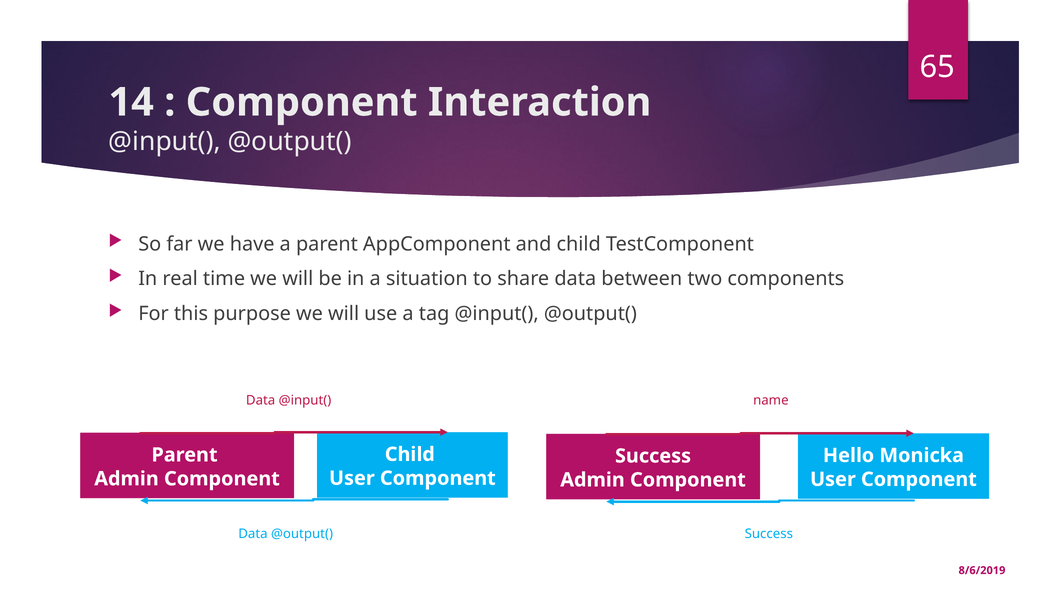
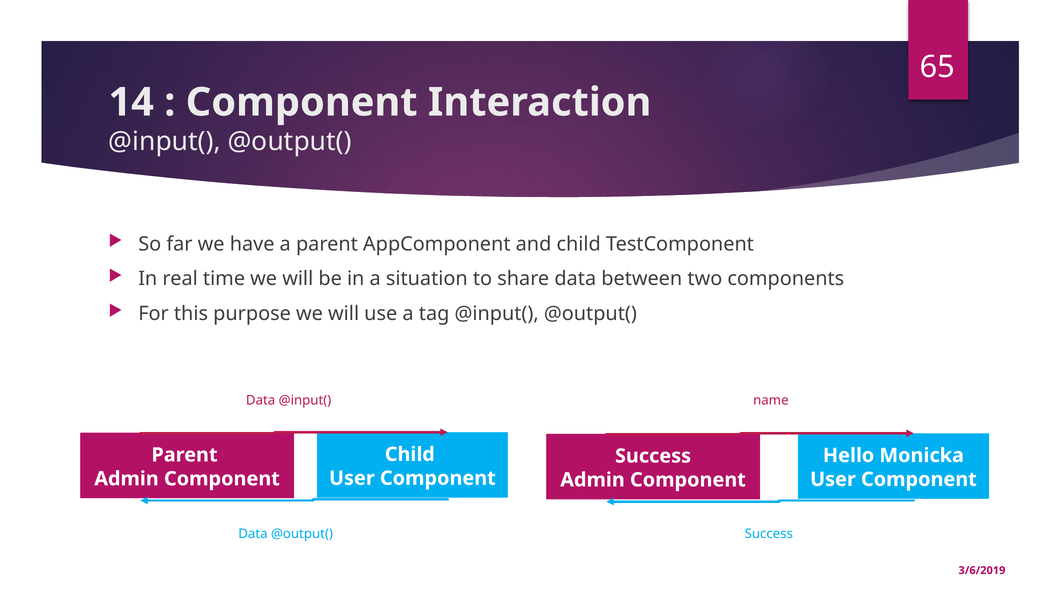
8/6/2019: 8/6/2019 -> 3/6/2019
